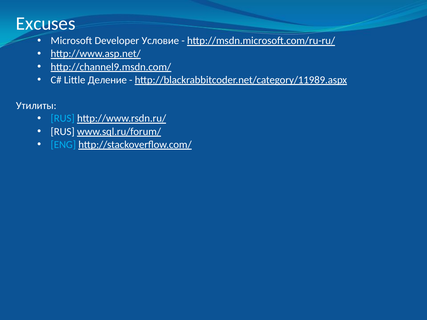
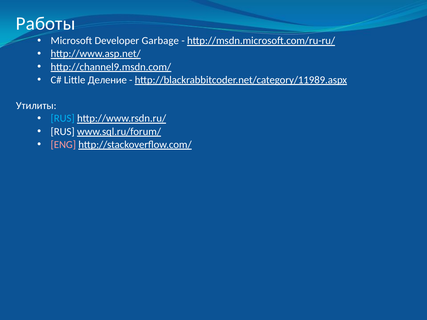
Excuses: Excuses -> Работы
Условие: Условие -> Garbage
ENG colour: light blue -> pink
